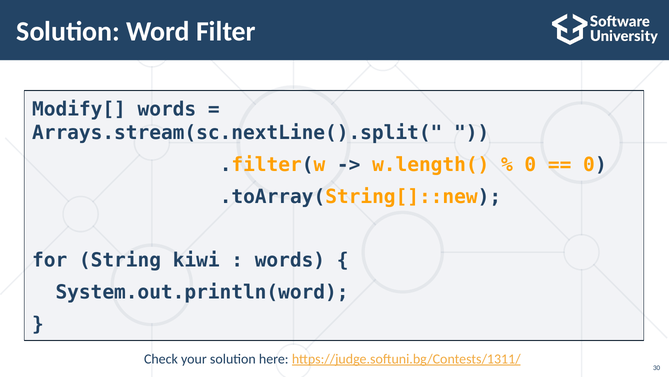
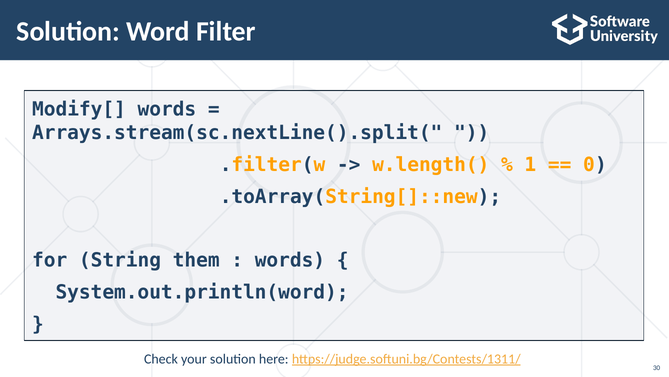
0 at (530, 165): 0 -> 1
kiwi: kiwi -> them
